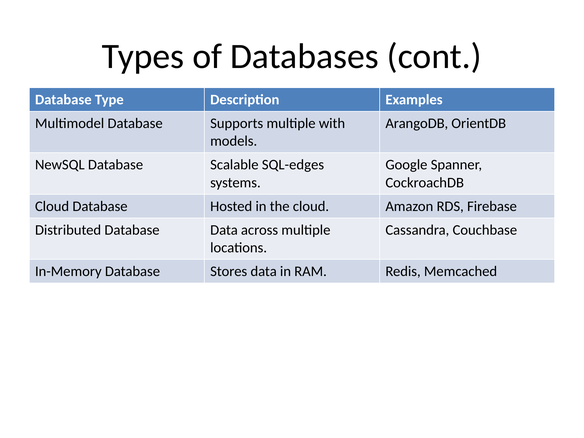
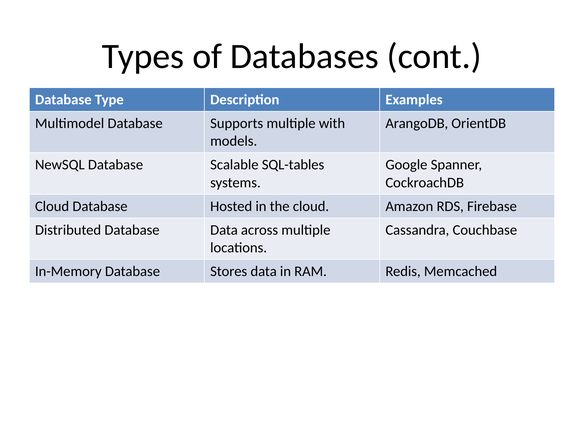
SQL-edges: SQL-edges -> SQL-tables
